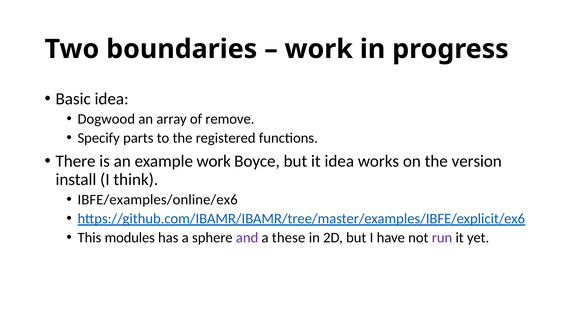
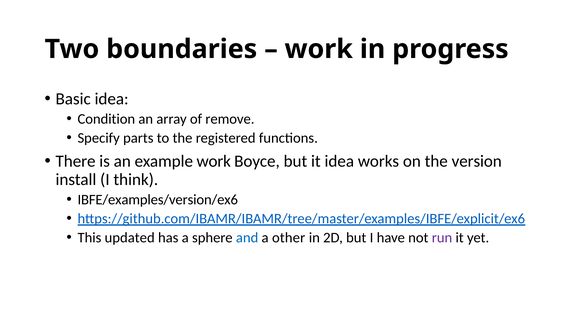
Dogwood: Dogwood -> Condition
IBFE/examples/online/ex6: IBFE/examples/online/ex6 -> IBFE/examples/version/ex6
modules: modules -> updated
and colour: purple -> blue
these: these -> other
